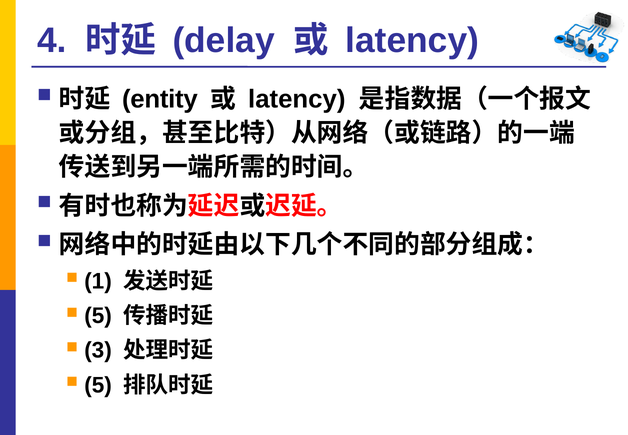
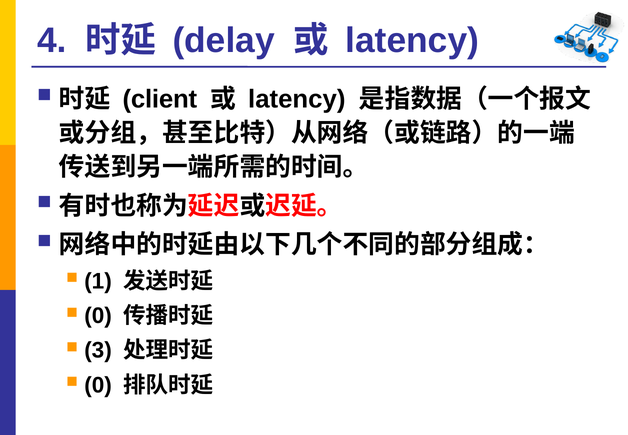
entity: entity -> client
5 at (98, 316): 5 -> 0
5 at (98, 385): 5 -> 0
